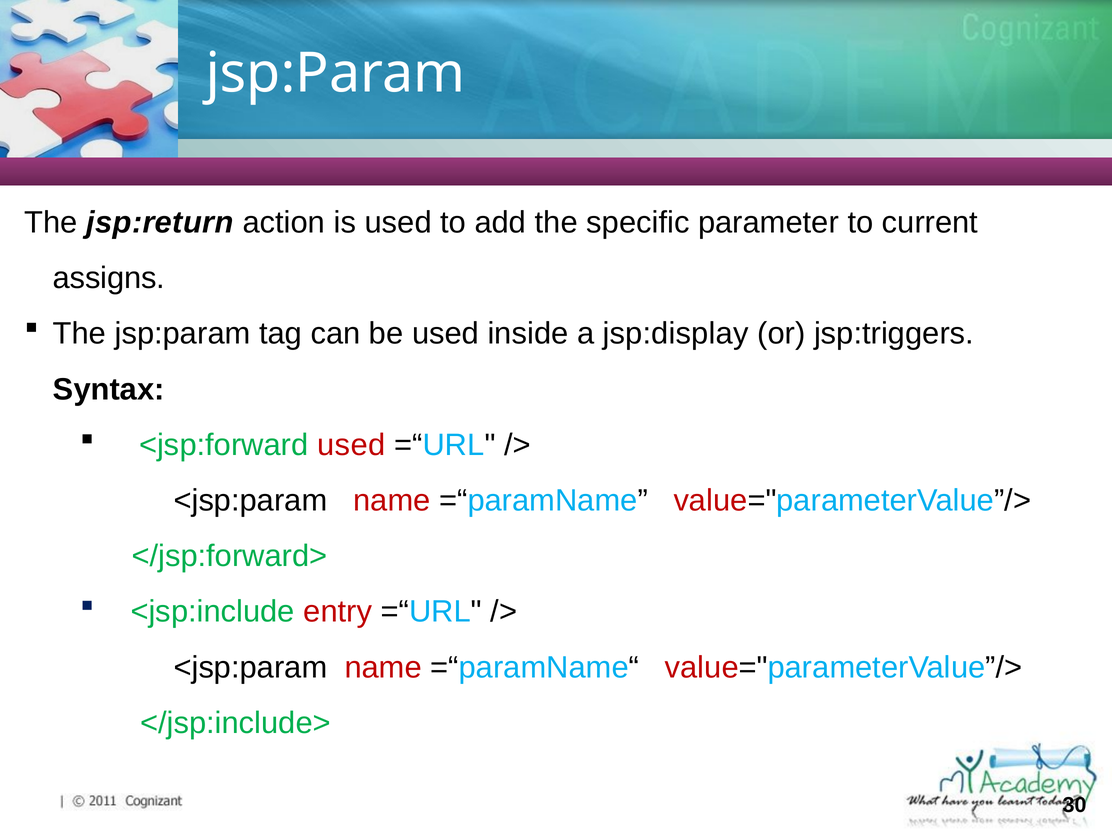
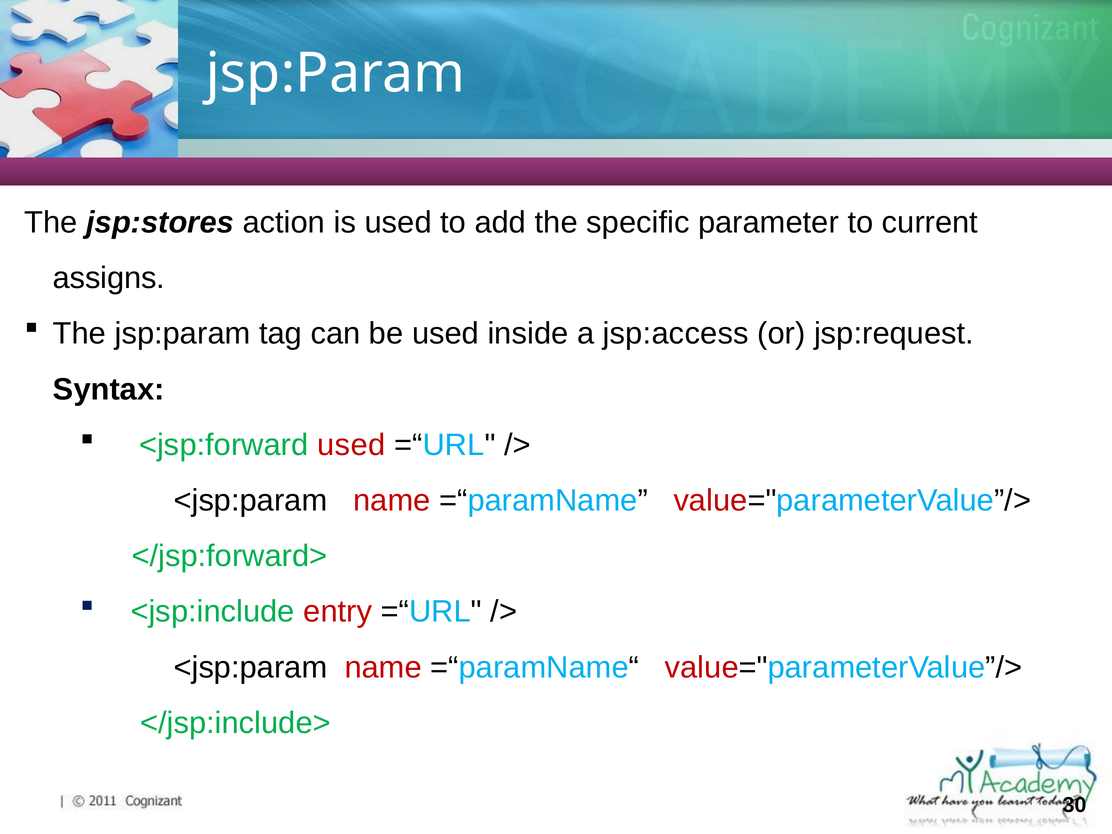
jsp:return: jsp:return -> jsp:stores
jsp:display: jsp:display -> jsp:access
jsp:triggers: jsp:triggers -> jsp:request
